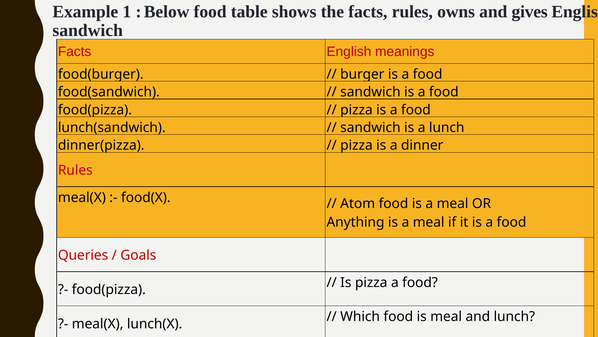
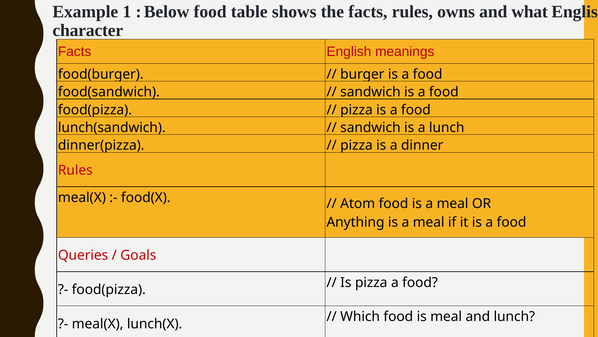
gives: gives -> what
sandwich at (88, 30): sandwich -> character
